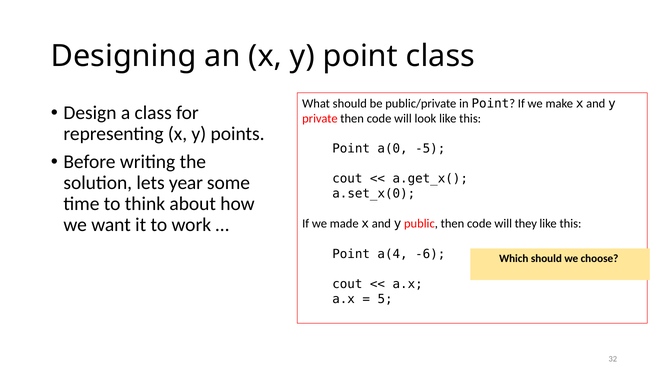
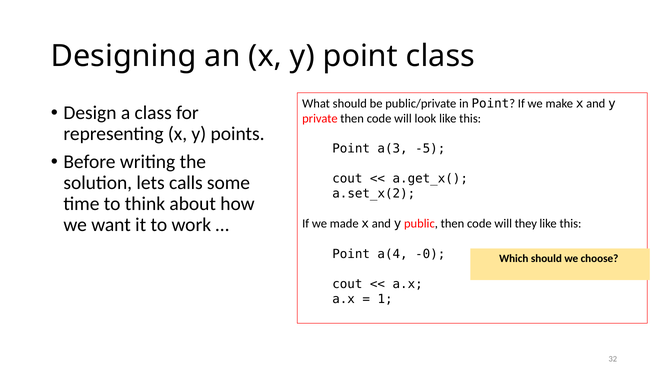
a(0: a(0 -> a(3
year: year -> calls
a.set_x(0: a.set_x(0 -> a.set_x(2
-6: -6 -> -0
5: 5 -> 1
